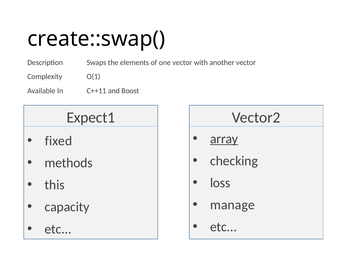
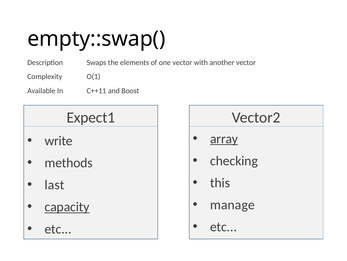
create::swap(: create::swap( -> empty::swap(
fixed: fixed -> write
loss: loss -> this
this: this -> last
capacity underline: none -> present
